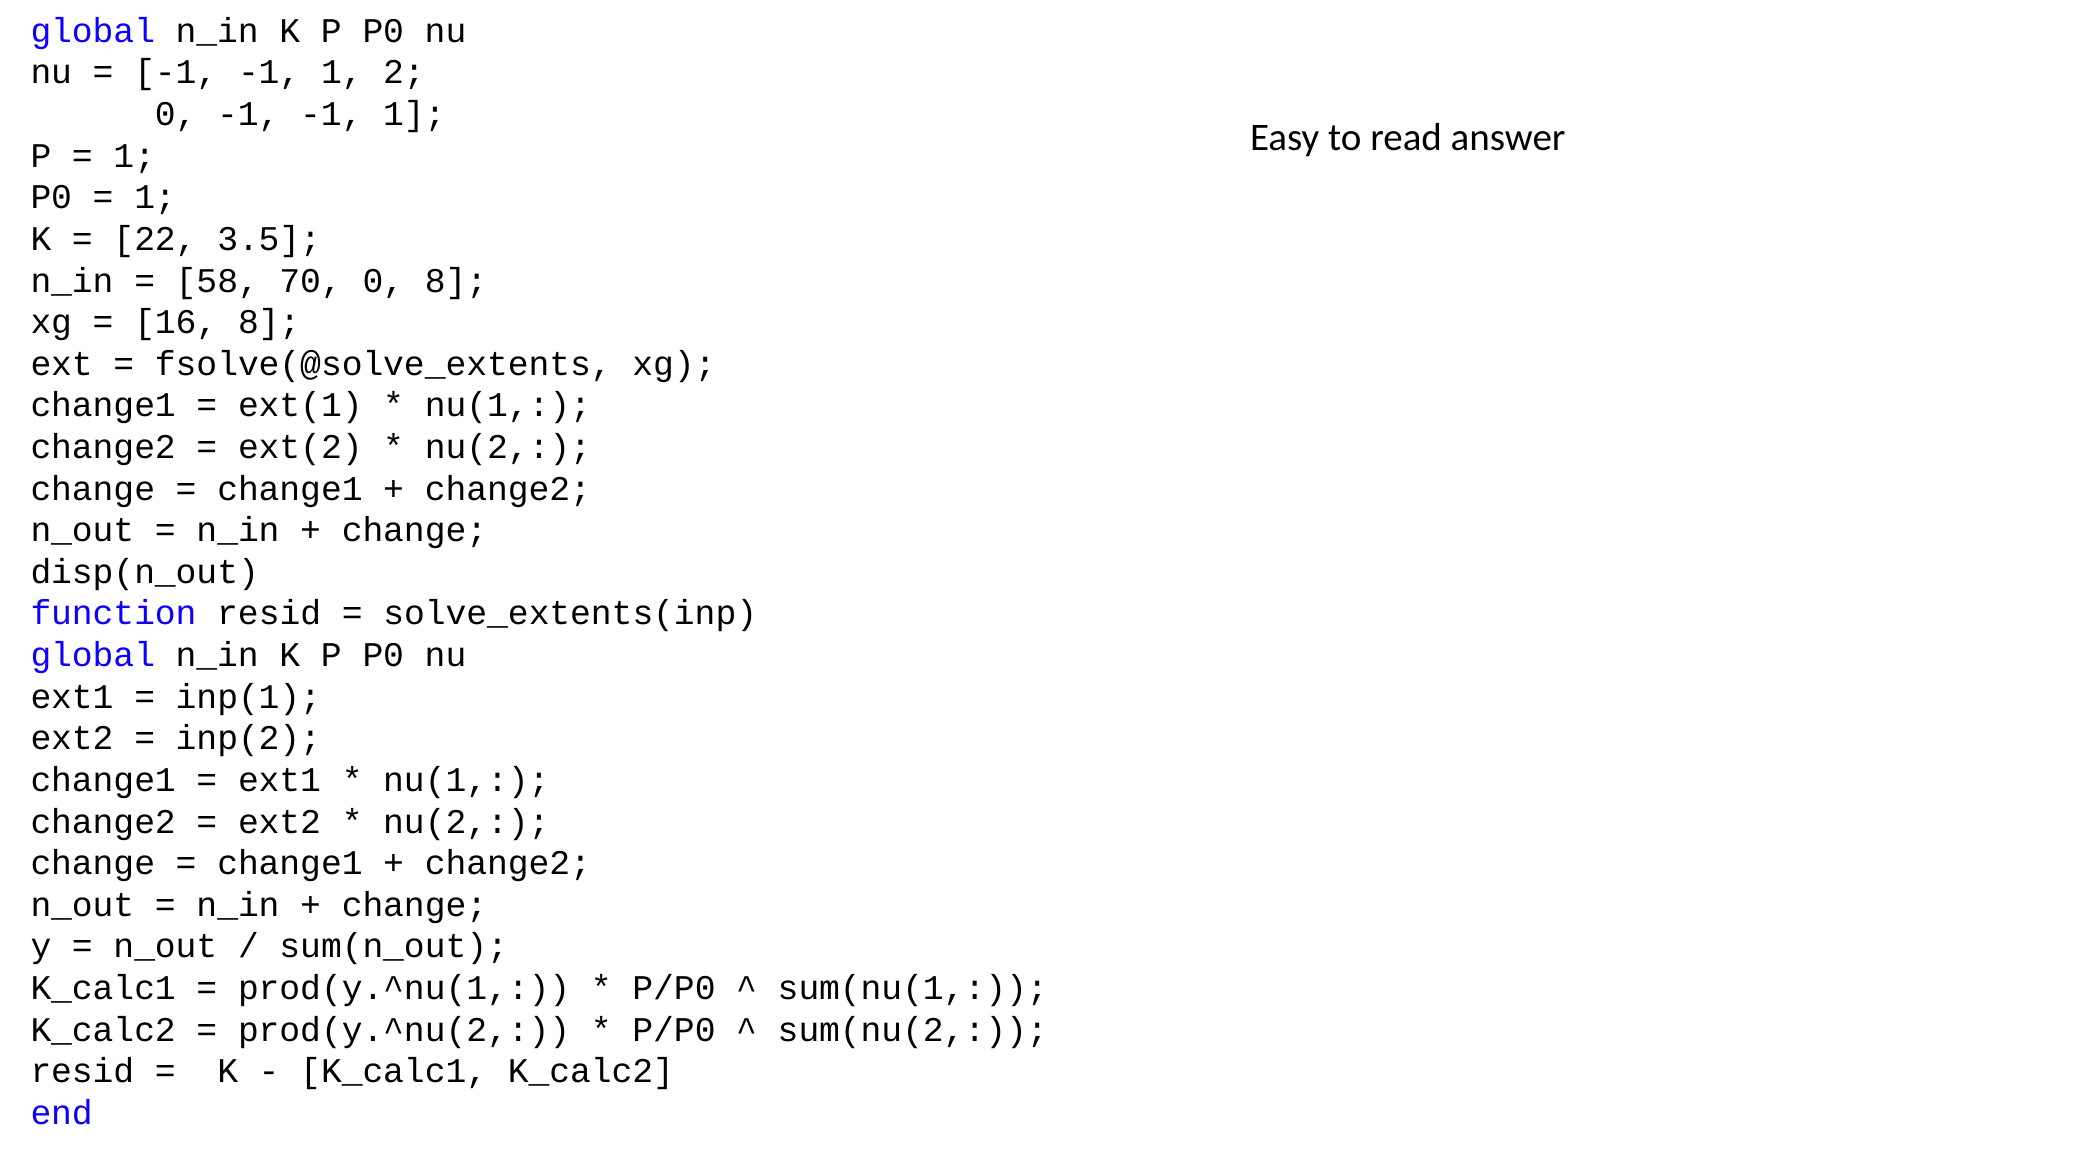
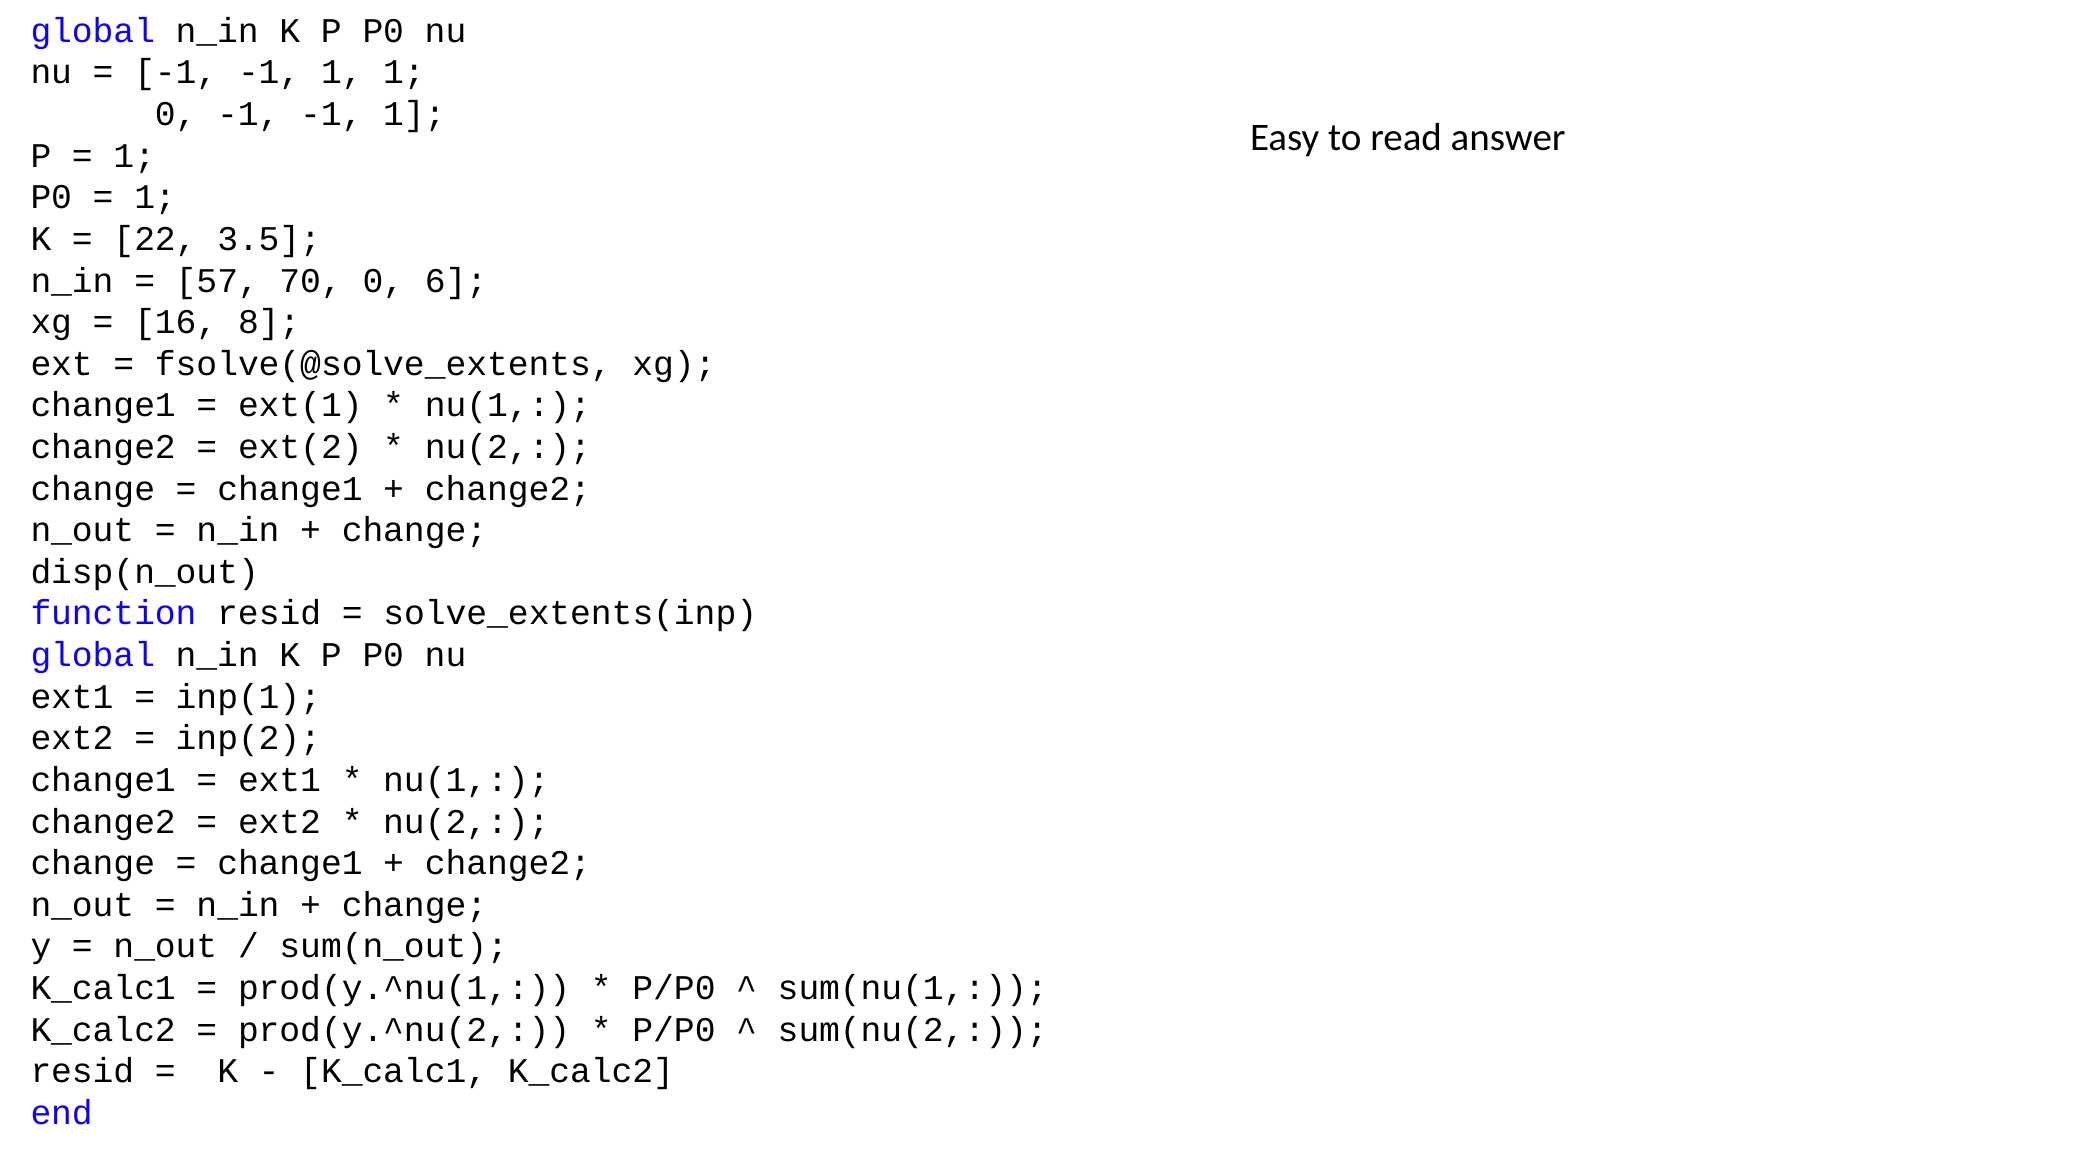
1 2: 2 -> 1
58: 58 -> 57
0 8: 8 -> 6
